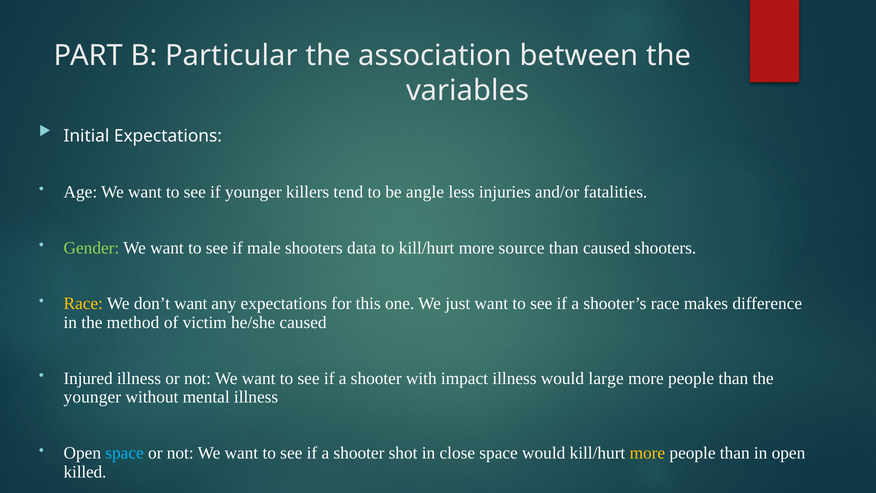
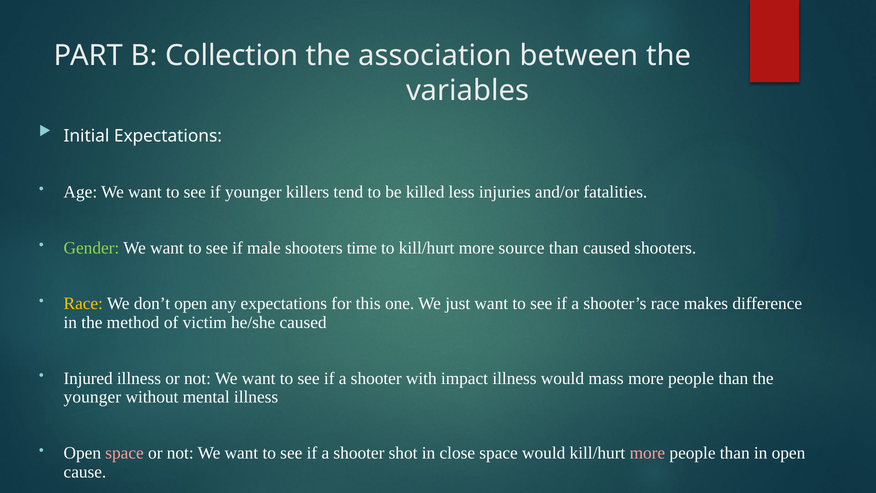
Particular: Particular -> Collection
angle: angle -> killed
data: data -> time
don’t want: want -> open
large: large -> mass
space at (125, 453) colour: light blue -> pink
more at (647, 453) colour: yellow -> pink
killed: killed -> cause
